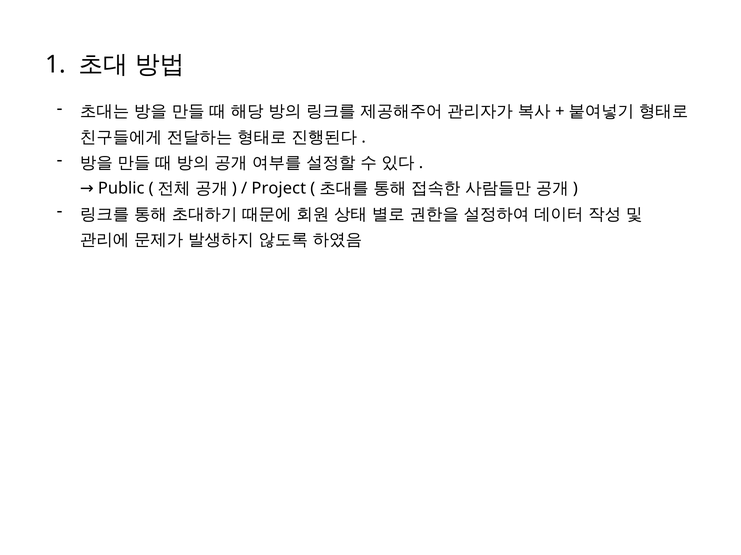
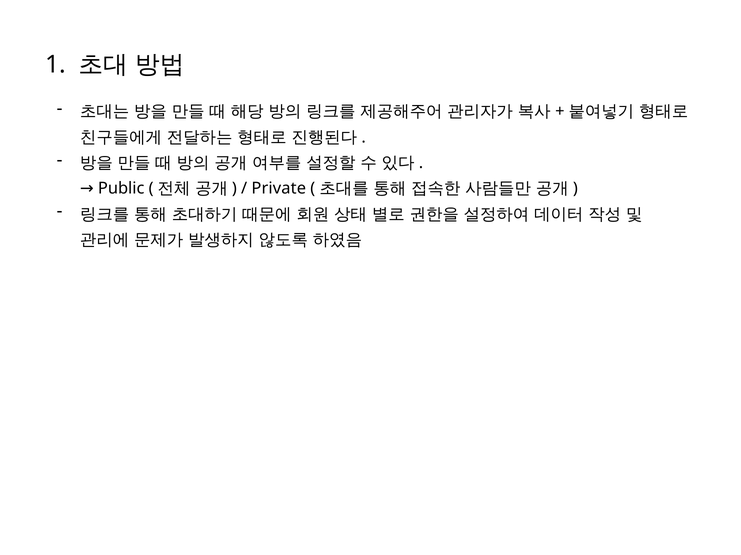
Project: Project -> Private
